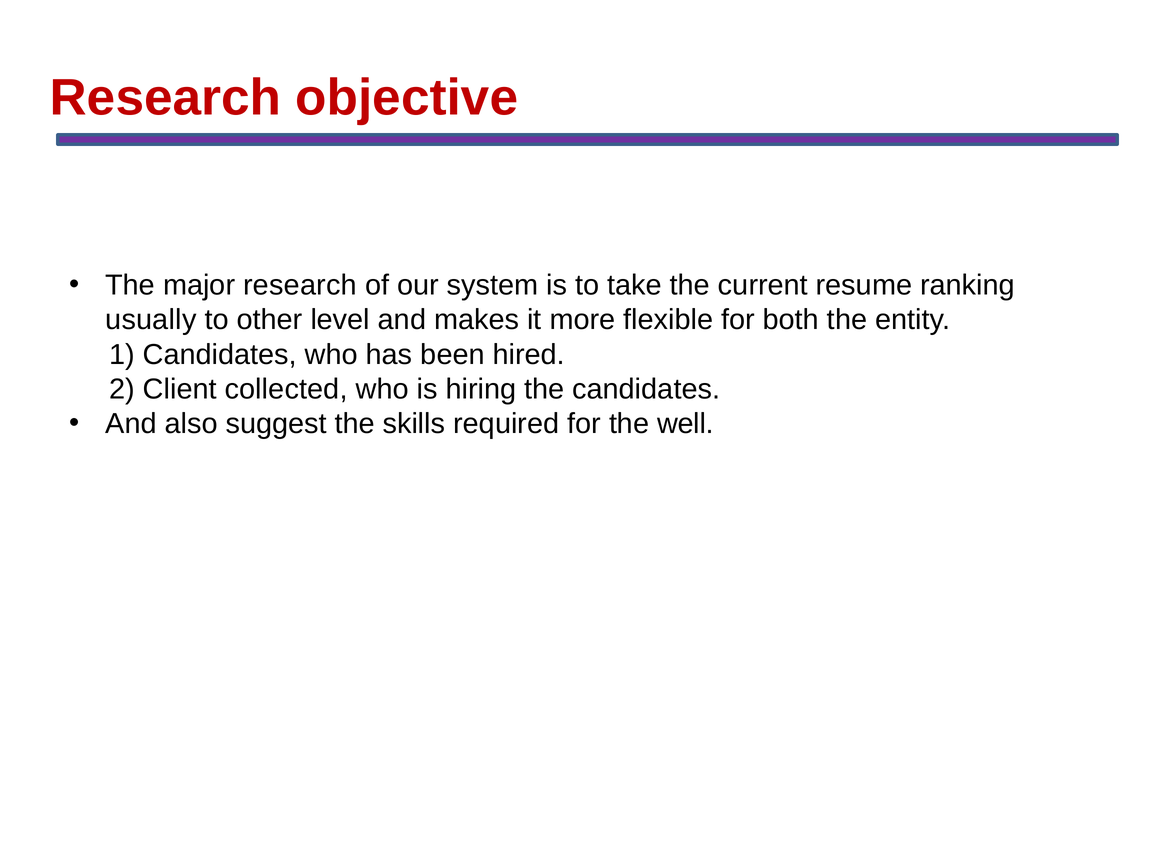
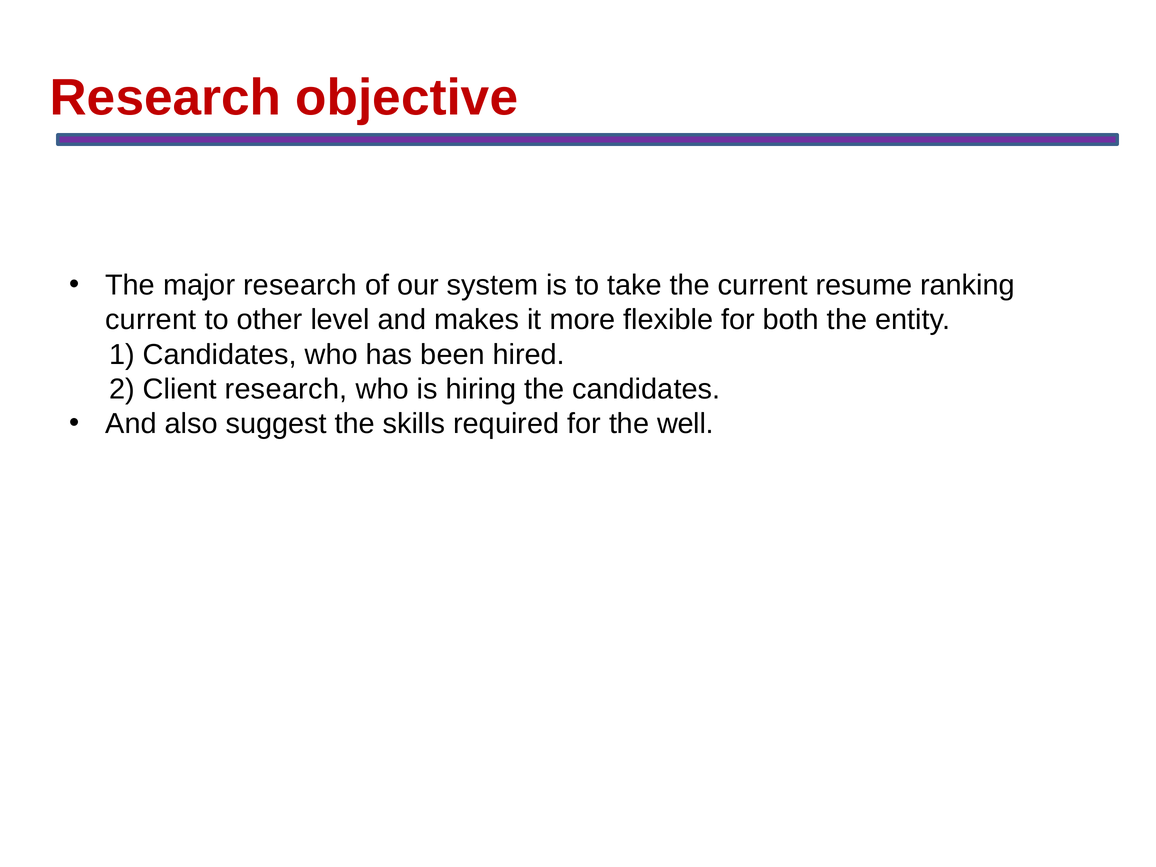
usually at (151, 320): usually -> current
Client collected: collected -> research
